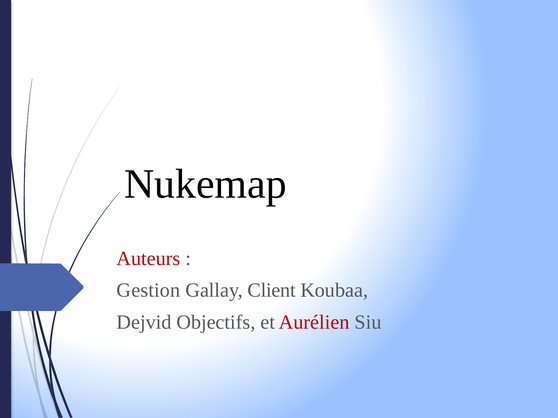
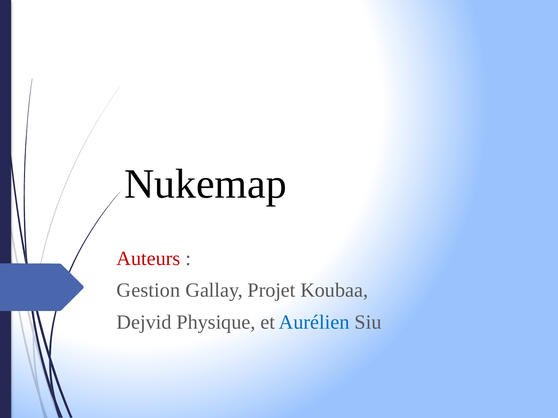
Client: Client -> Projet
Objectifs: Objectifs -> Physique
Aurélien colour: red -> blue
